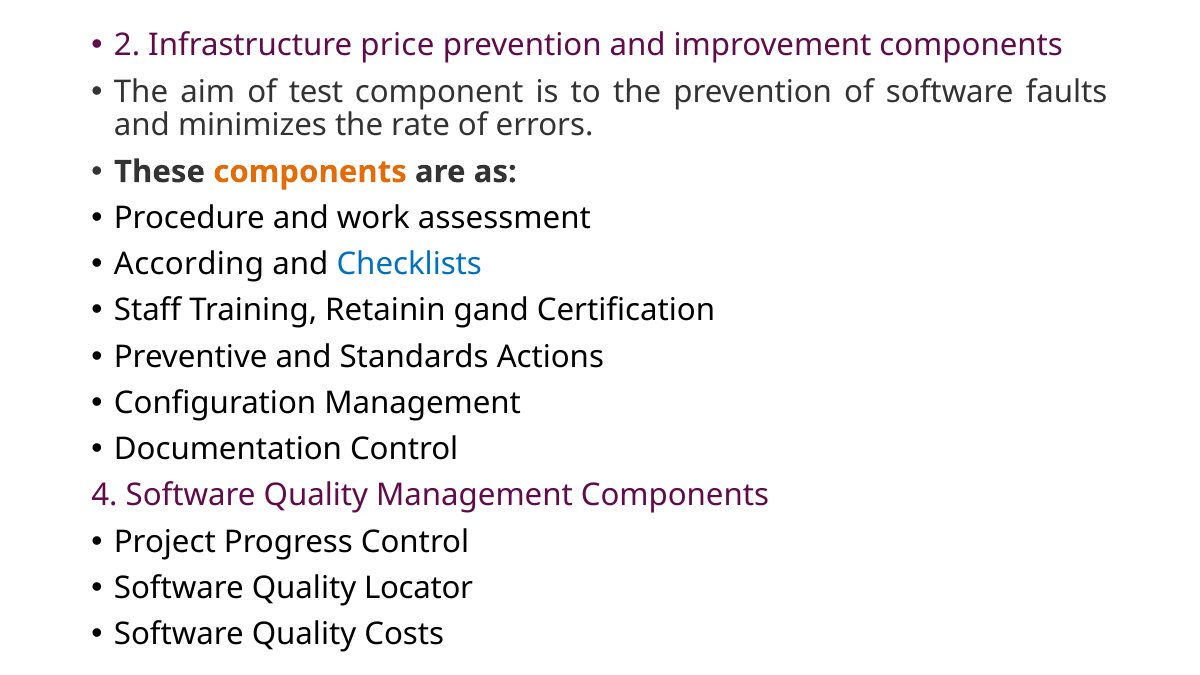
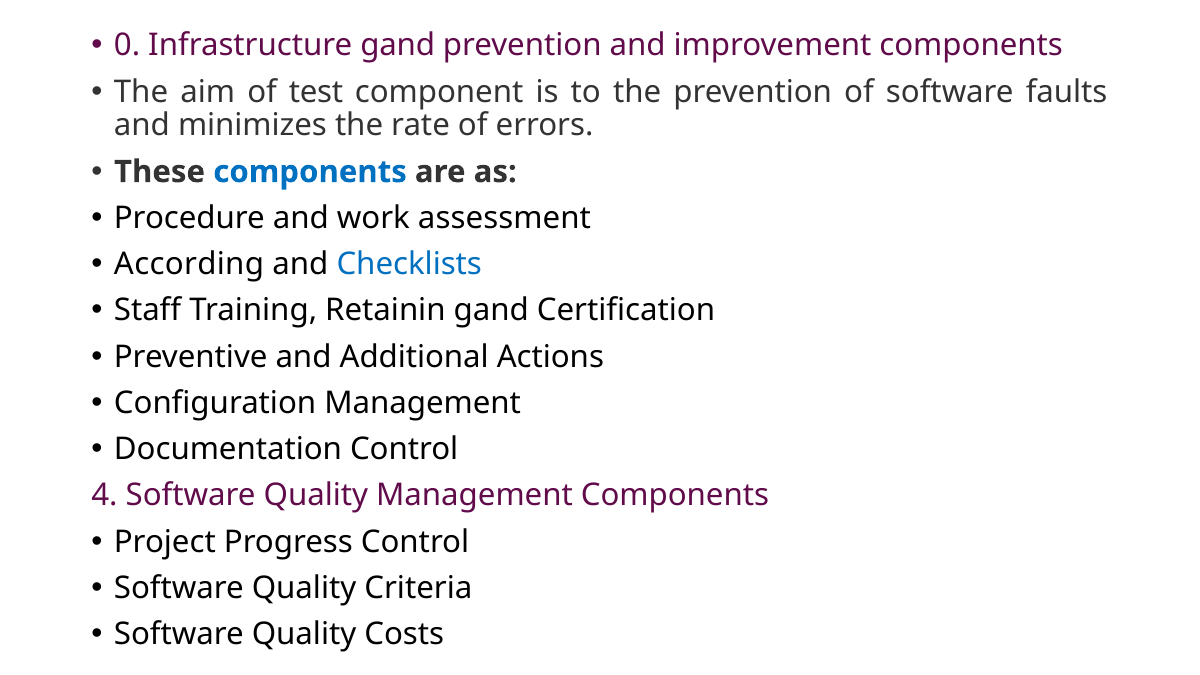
2: 2 -> 0
Infrastructure price: price -> gand
components at (310, 172) colour: orange -> blue
Standards: Standards -> Additional
Locator: Locator -> Criteria
